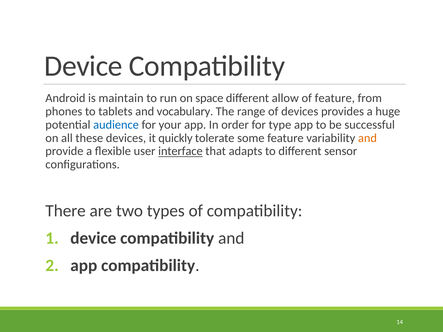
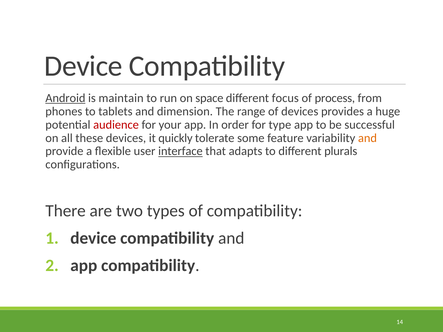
Android underline: none -> present
allow: allow -> focus
of feature: feature -> process
vocabulary: vocabulary -> dimension
audience colour: blue -> red
sensor: sensor -> plurals
